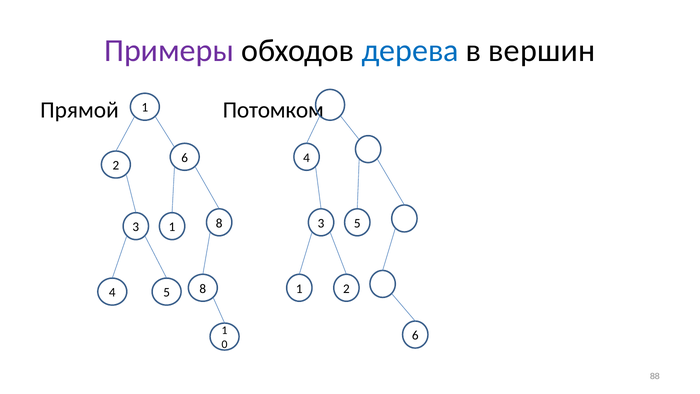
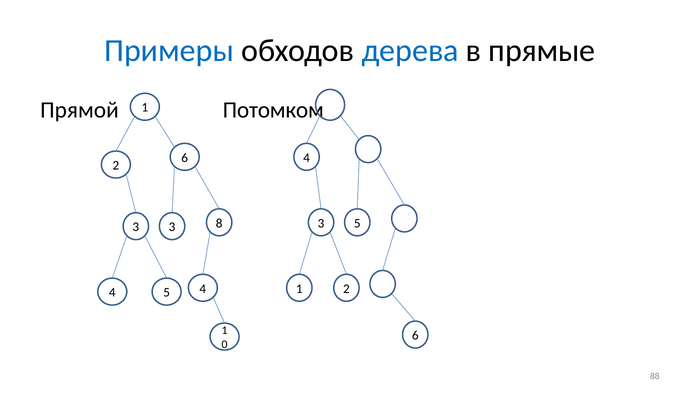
Примеры colour: purple -> blue
вершин: вершин -> прямые
3 1: 1 -> 3
4 8: 8 -> 4
